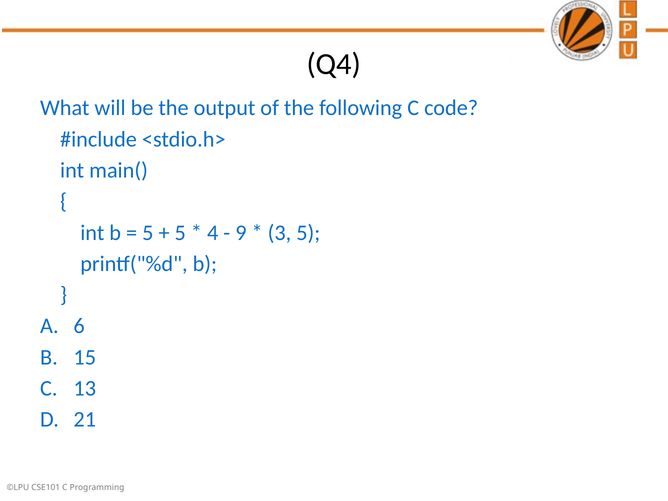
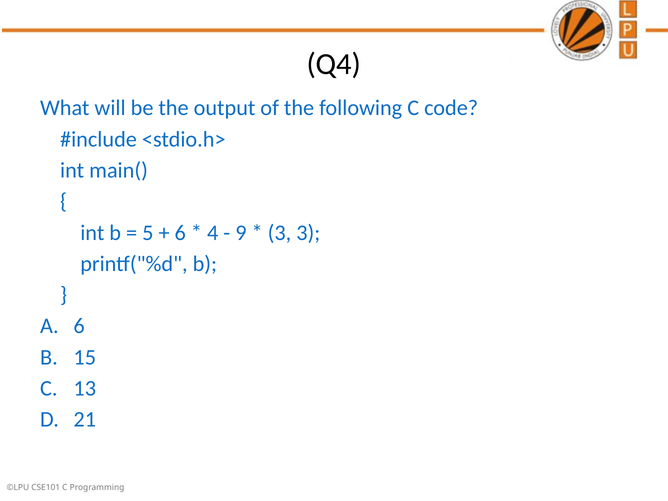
5 at (180, 233): 5 -> 6
3 5: 5 -> 3
